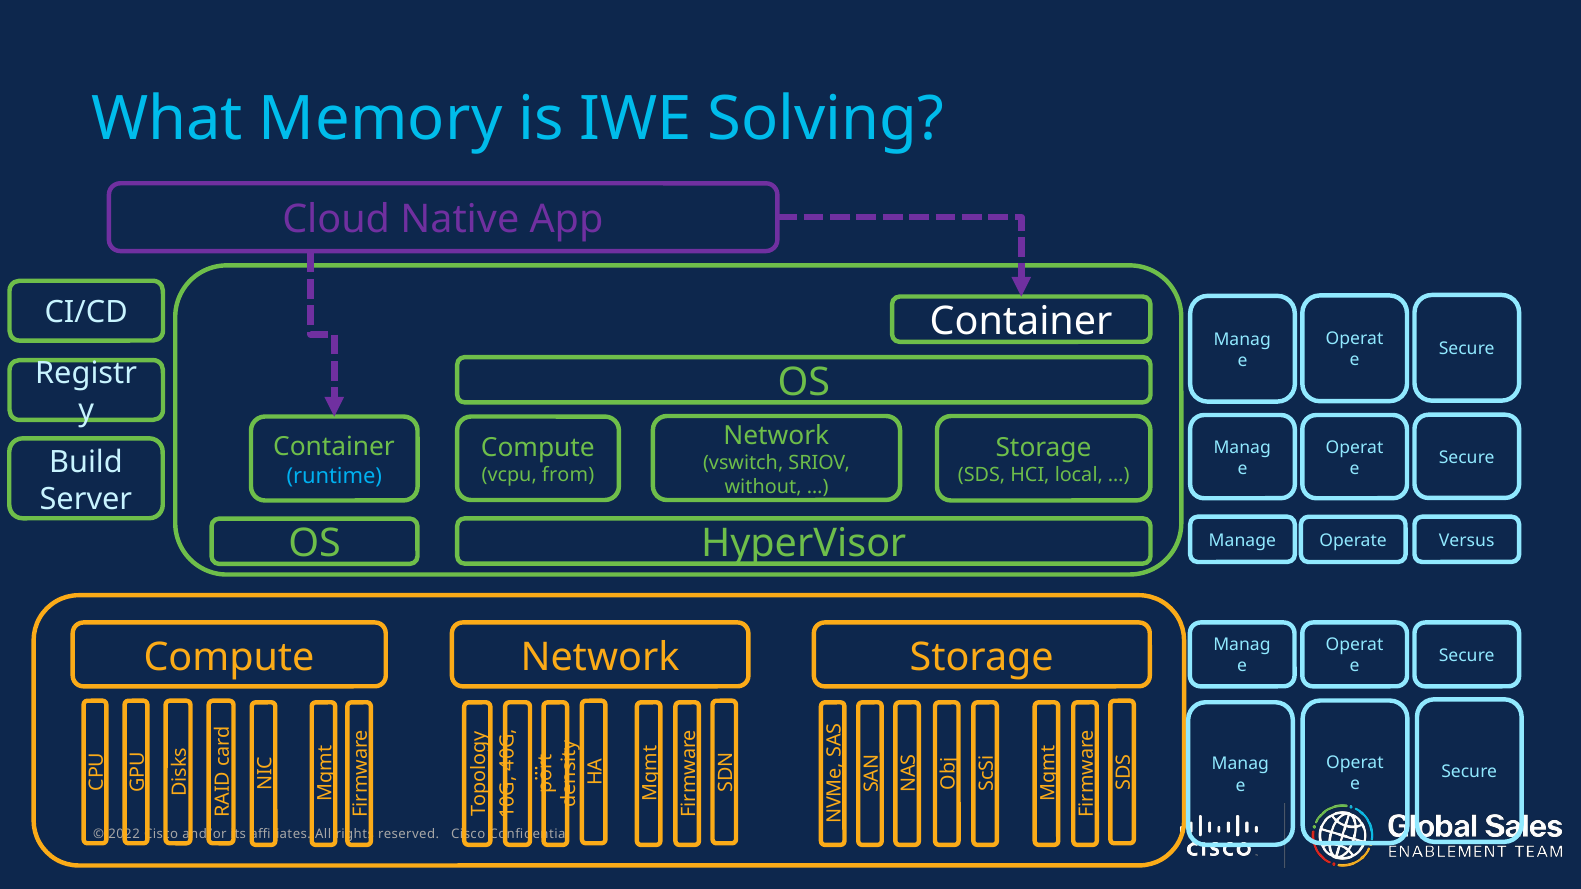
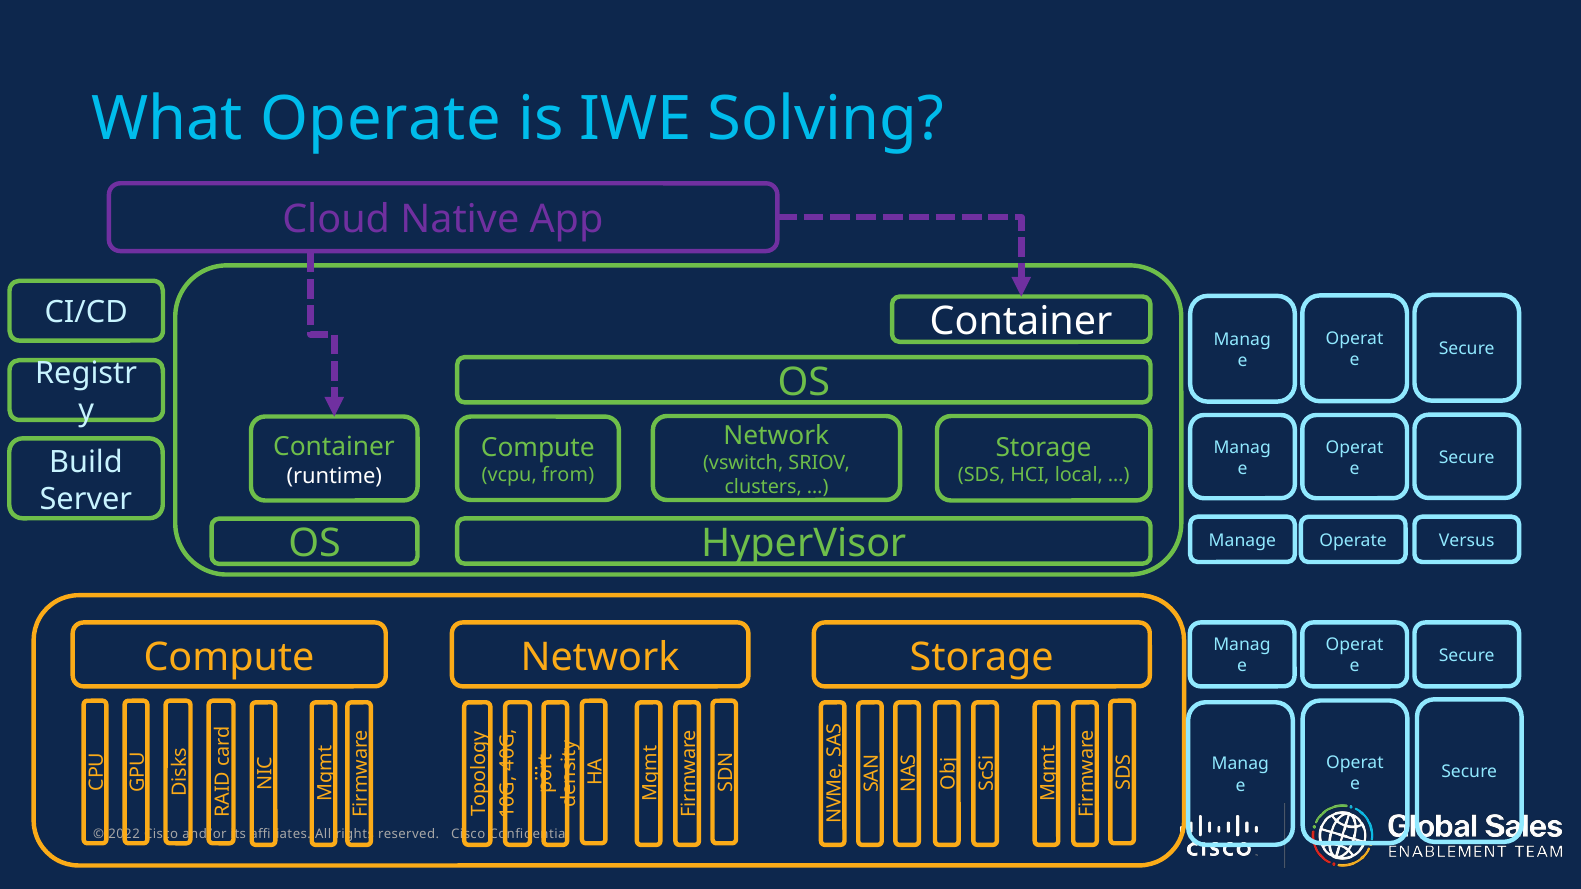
What Memory: Memory -> Operate
runtime colour: light blue -> white
without: without -> clusters
